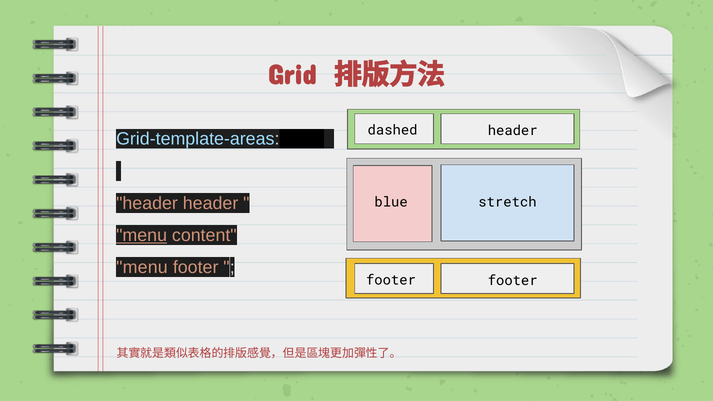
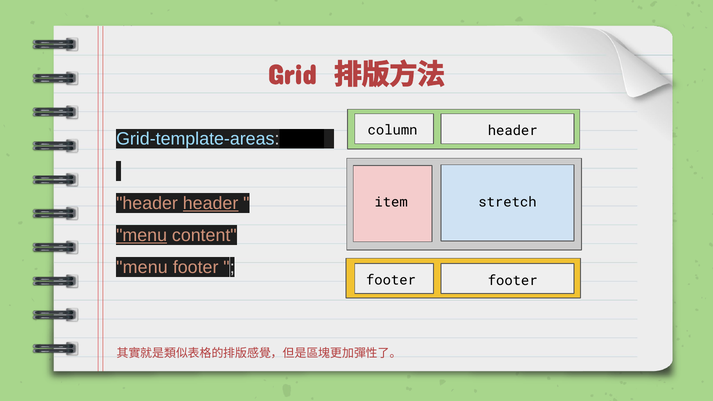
dashed: dashed -> column
header at (211, 203) underline: none -> present
blue: blue -> item
